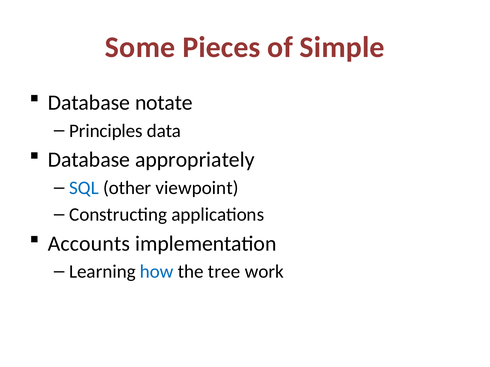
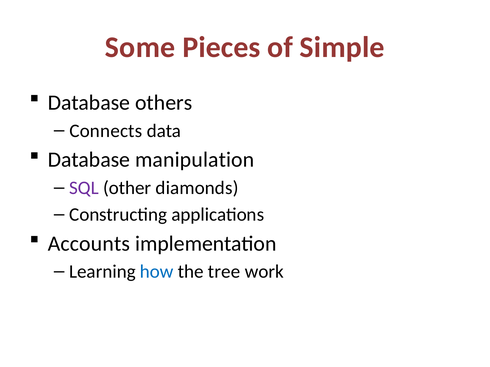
notate: notate -> others
Principles: Principles -> Connects
appropriately: appropriately -> manipulation
SQL colour: blue -> purple
viewpoint: viewpoint -> diamonds
